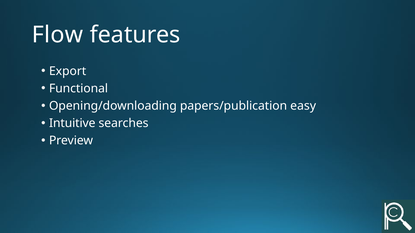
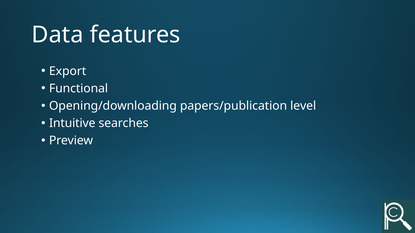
Flow: Flow -> Data
easy: easy -> level
